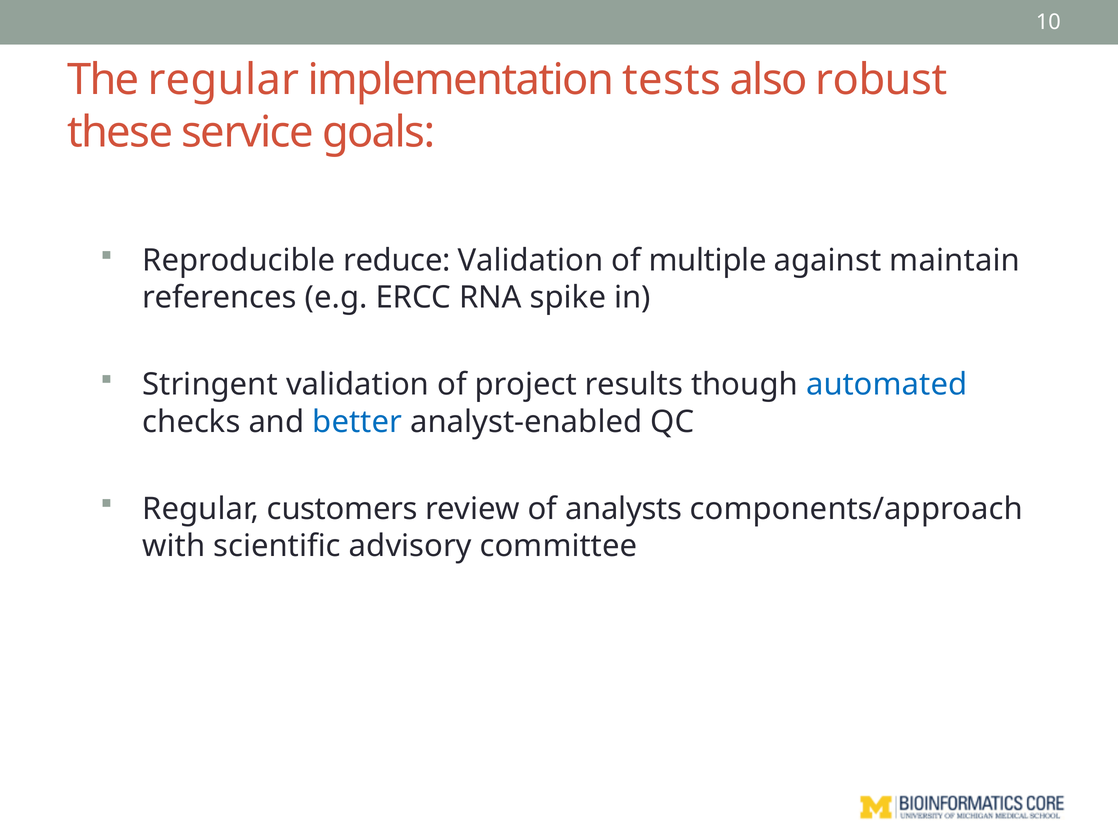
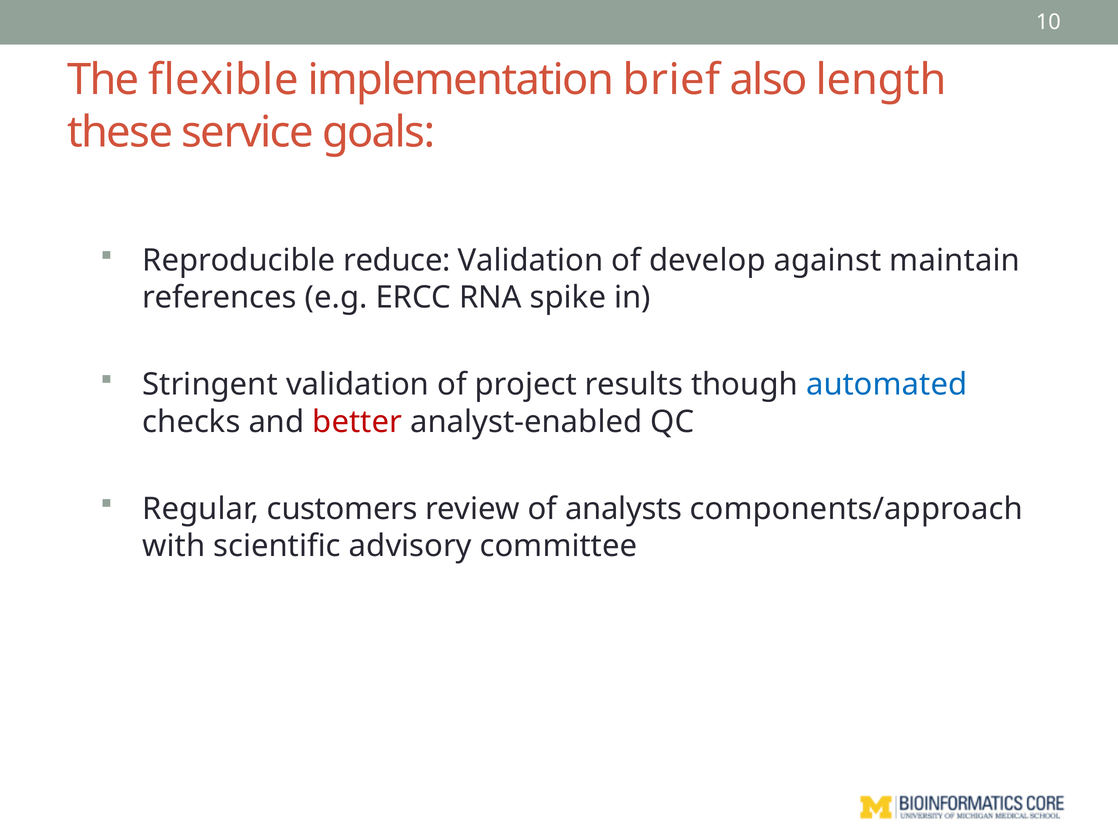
The regular: regular -> flexible
tests: tests -> brief
robust: robust -> length
multiple: multiple -> develop
better colour: blue -> red
